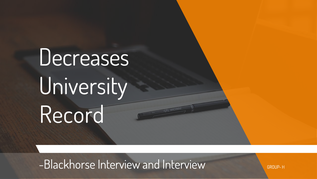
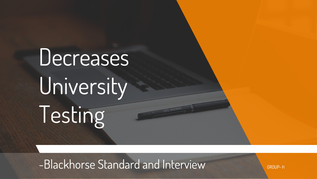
Record: Record -> Testing
Blackhorse Interview: Interview -> Standard
